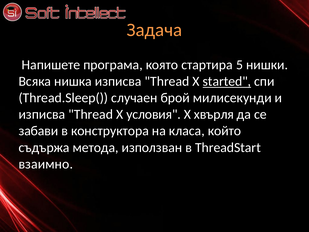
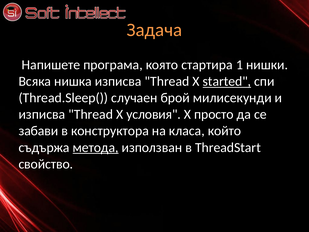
5: 5 -> 1
хвърля: хвърля -> просто
метода underline: none -> present
взаимно: взаимно -> свойство
